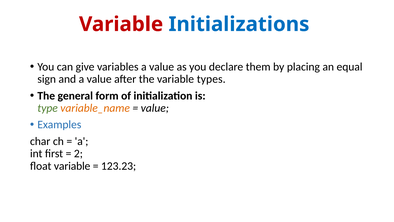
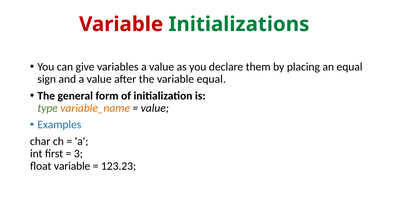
Initializations colour: blue -> green
variable types: types -> equal
2: 2 -> 3
